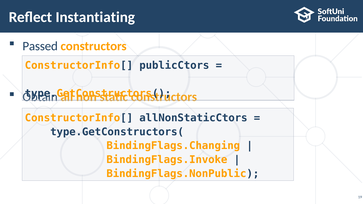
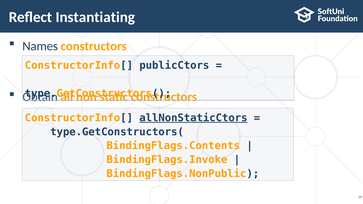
Passed: Passed -> Names
allNonStaticCtors underline: none -> present
BindingFlags.Changing: BindingFlags.Changing -> BindingFlags.Contents
